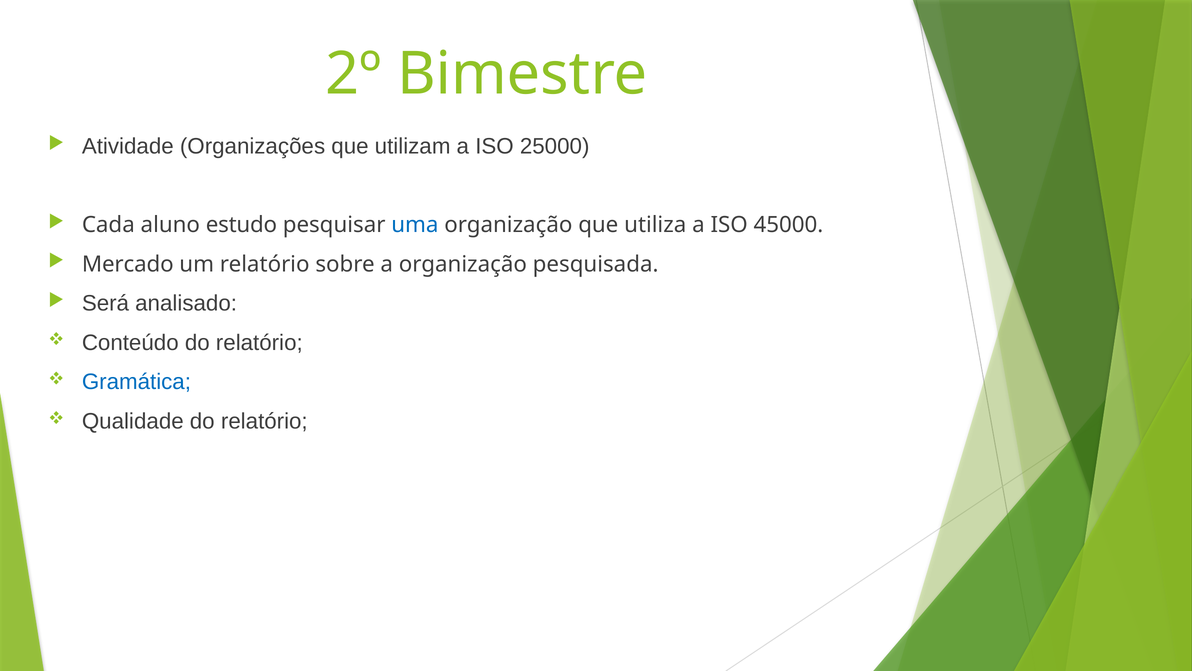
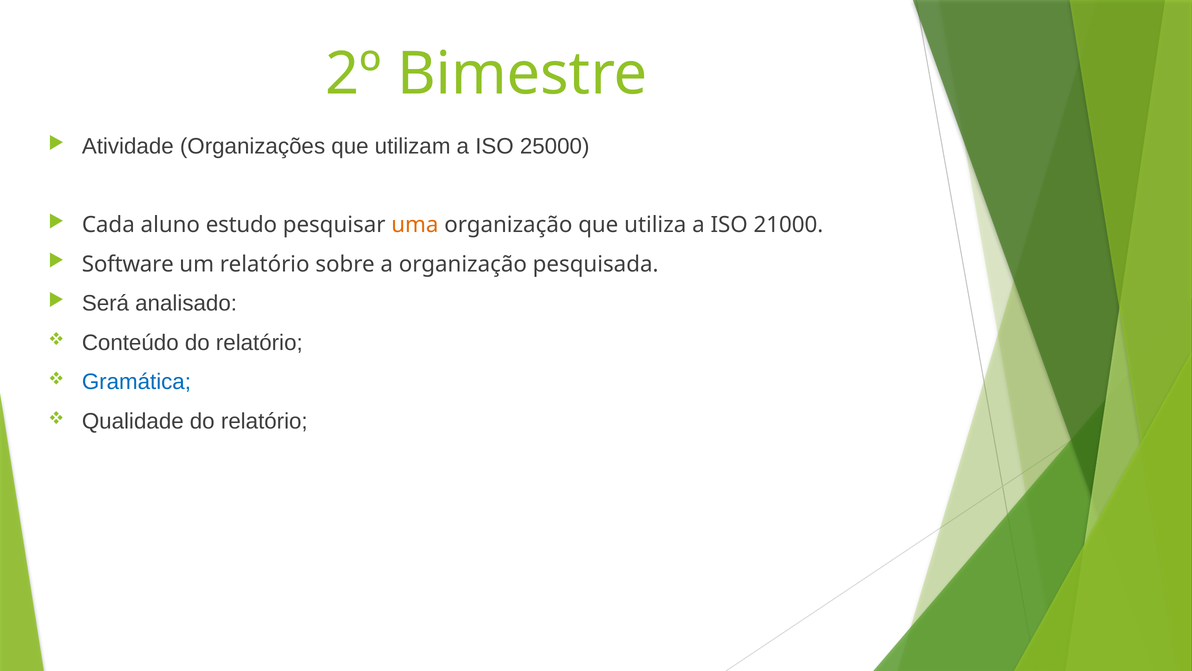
uma colour: blue -> orange
45000: 45000 -> 21000
Mercado: Mercado -> Software
